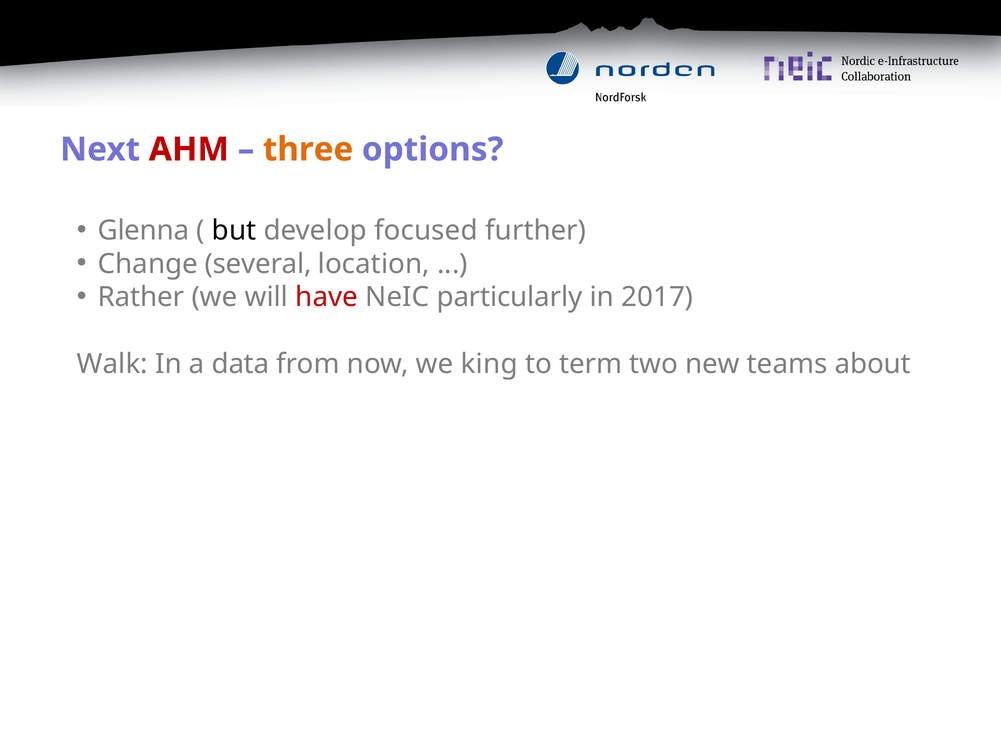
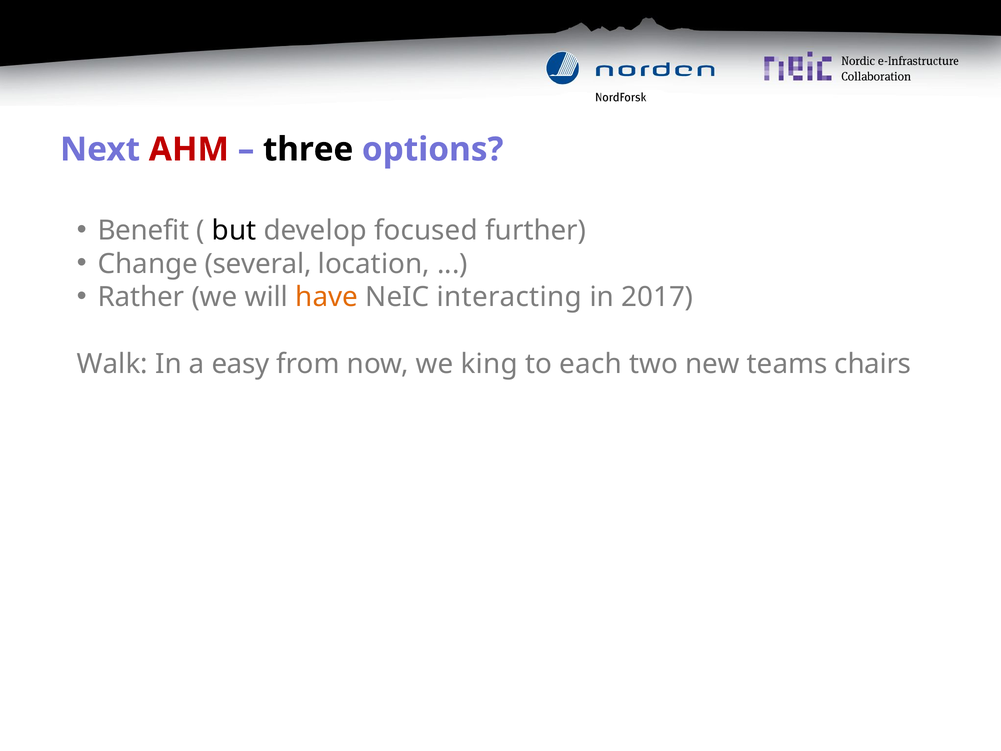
three colour: orange -> black
Glenna: Glenna -> Benefit
have colour: red -> orange
particularly: particularly -> interacting
data: data -> easy
term: term -> each
about: about -> chairs
